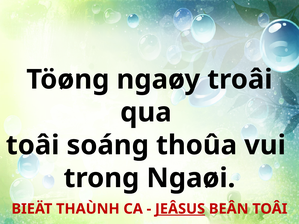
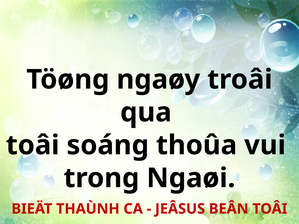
JEÂSUS underline: present -> none
